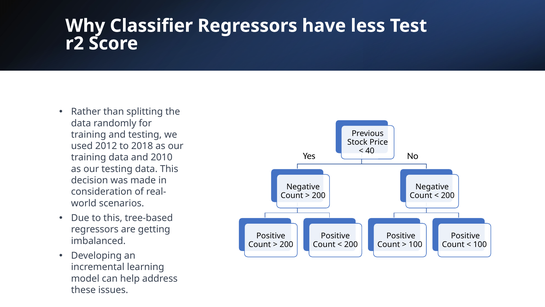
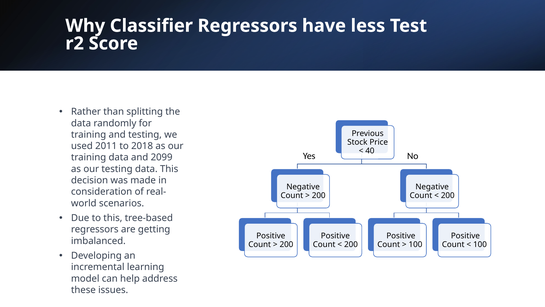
2012: 2012 -> 2011
2010: 2010 -> 2099
